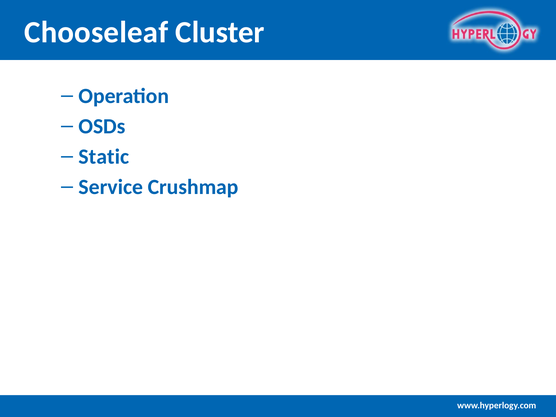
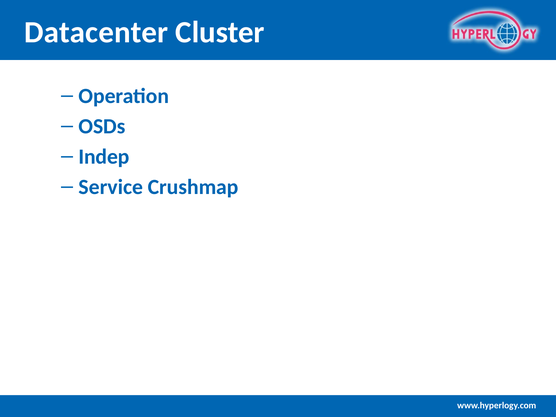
Chooseleaf: Chooseleaf -> Datacenter
Static: Static -> Indep
